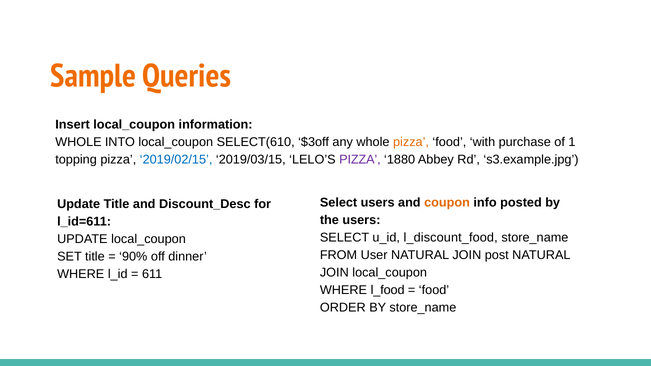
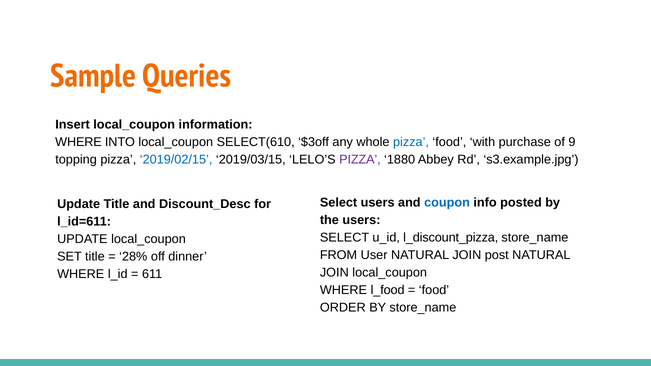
WHOLE at (78, 142): WHOLE -> WHERE
pizza at (411, 142) colour: orange -> blue
1: 1 -> 9
coupon colour: orange -> blue
l_discount_food: l_discount_food -> l_discount_pizza
90%: 90% -> 28%
